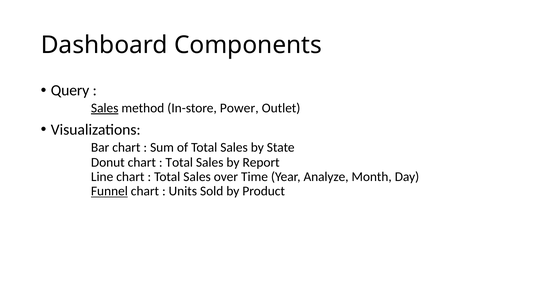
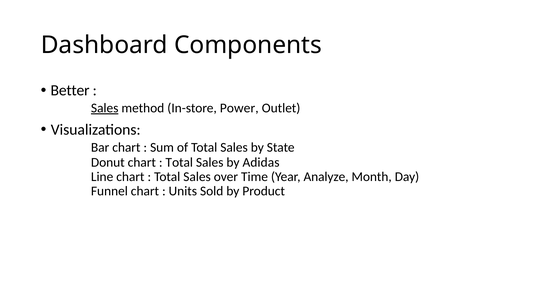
Query: Query -> Better
Report: Report -> Adidas
Funnel underline: present -> none
